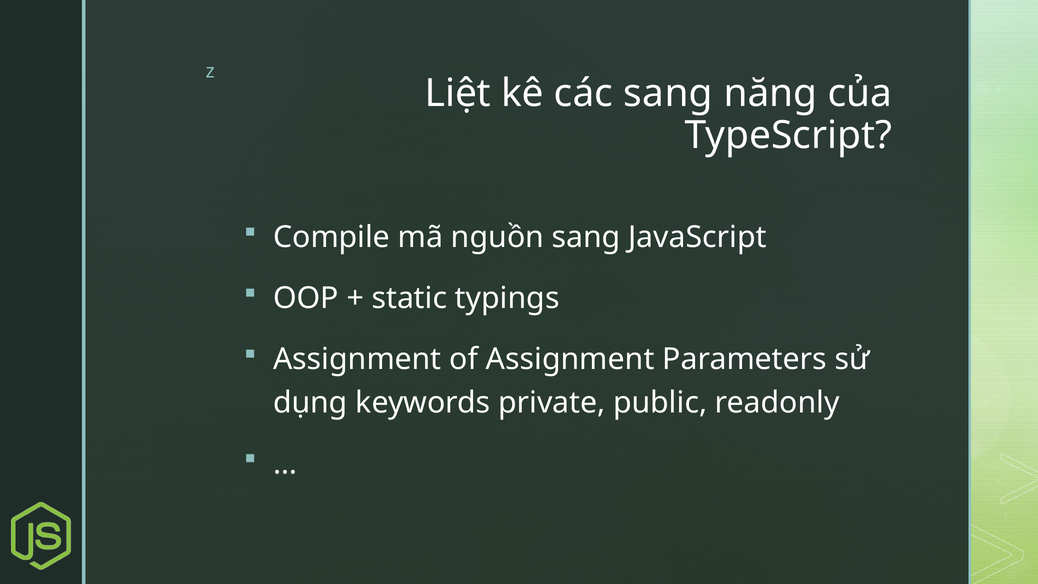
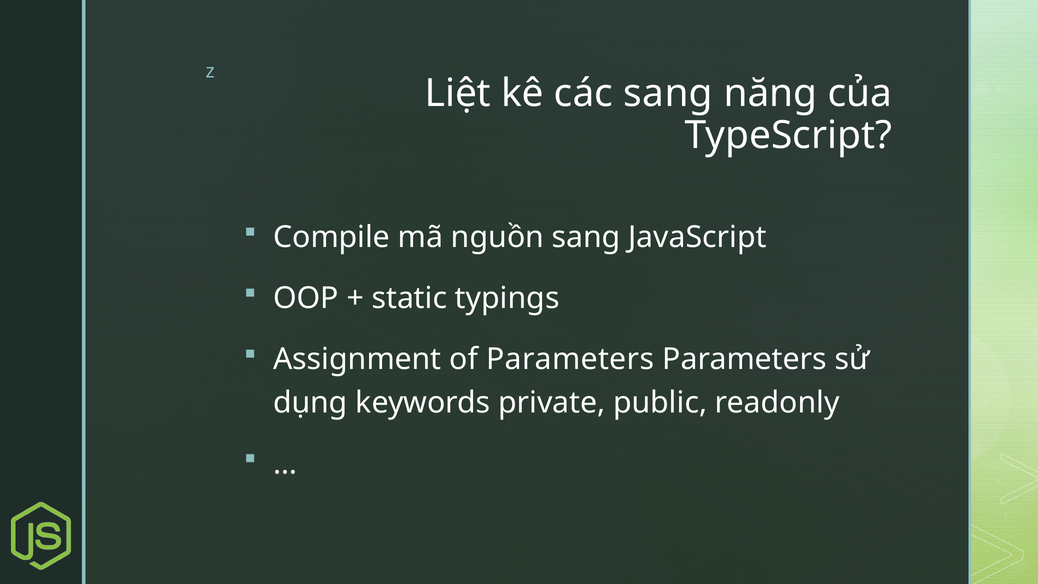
of Assignment: Assignment -> Parameters
